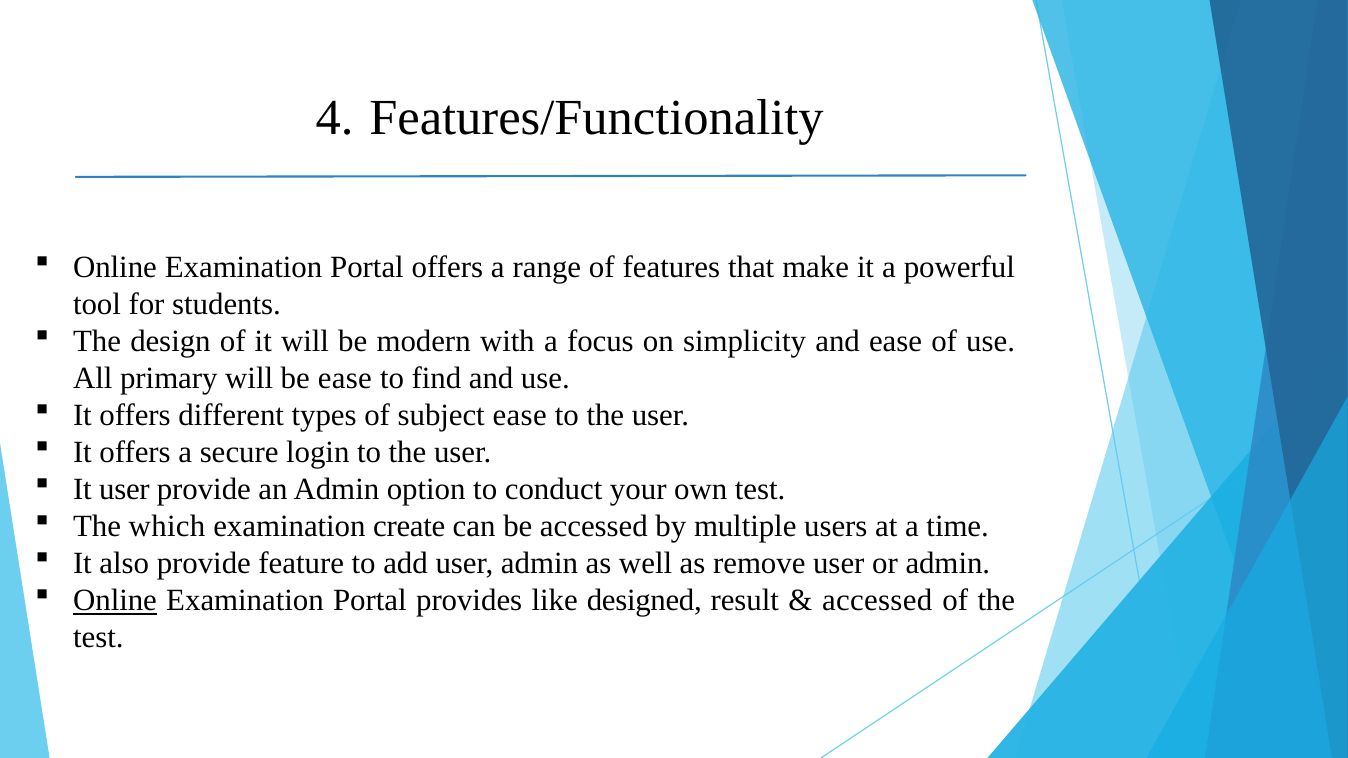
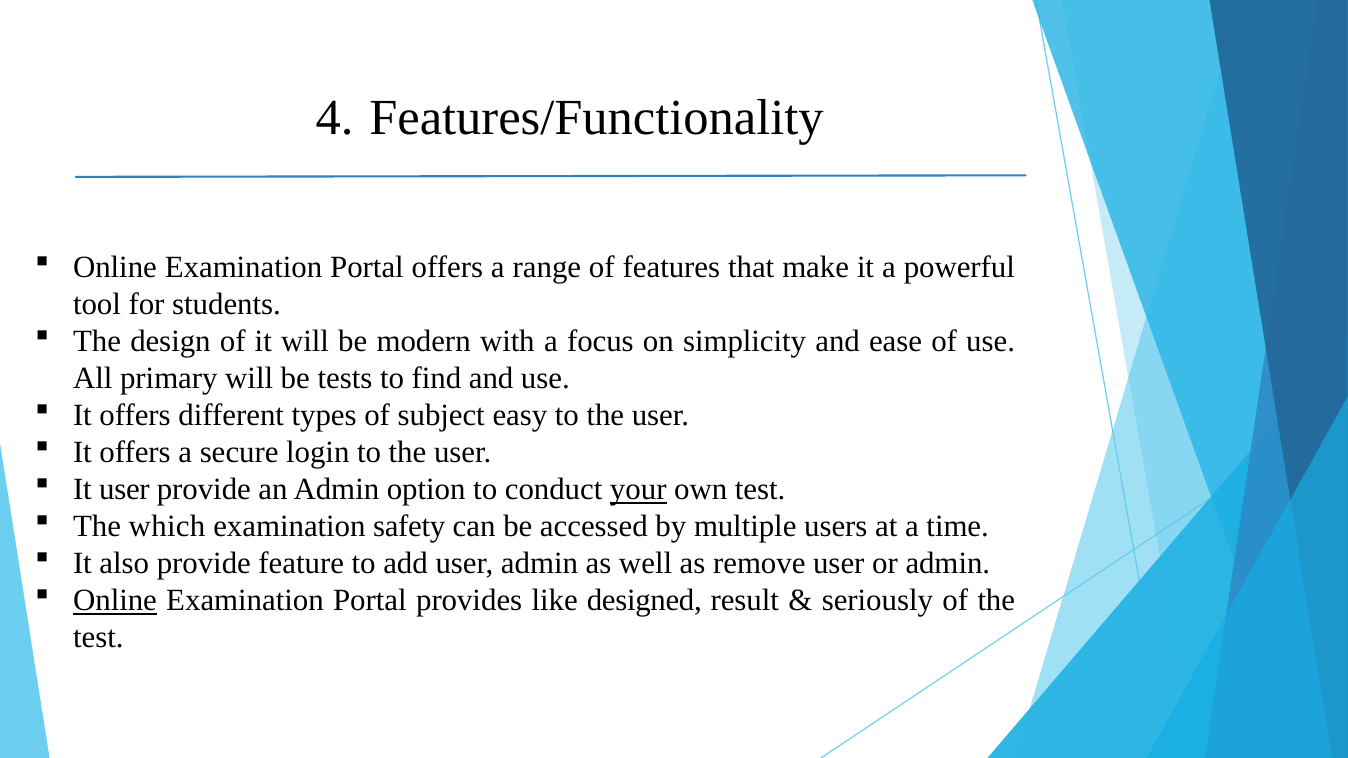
be ease: ease -> tests
subject ease: ease -> easy
your underline: none -> present
create: create -> safety
accessed at (877, 601): accessed -> seriously
